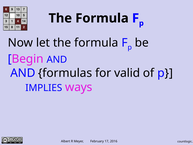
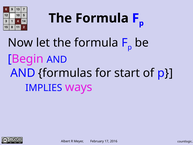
valid: valid -> start
